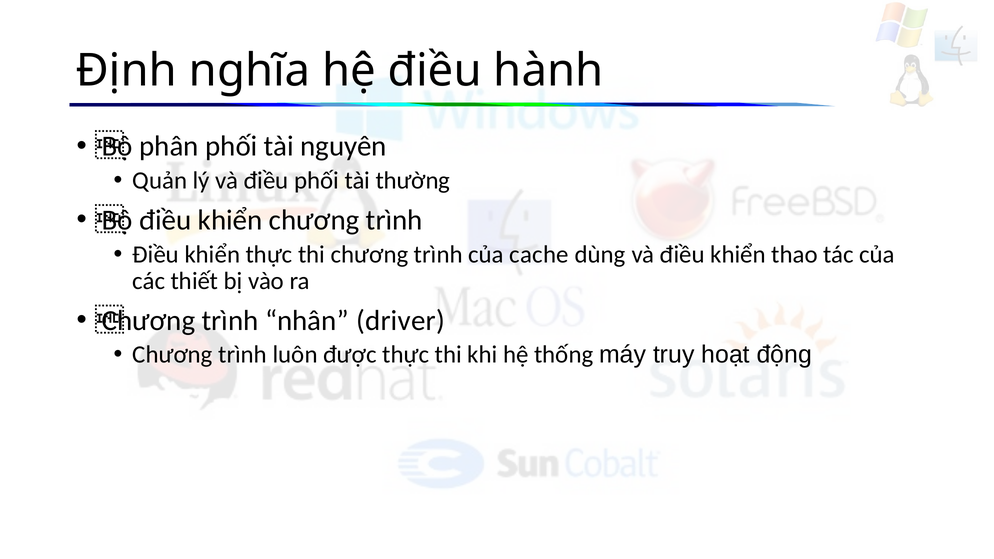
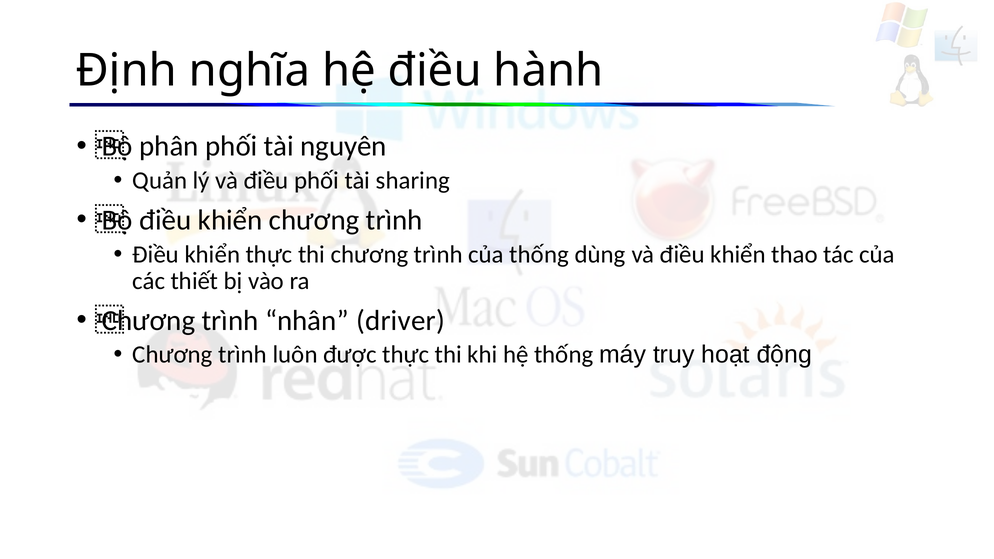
thường: thường -> sharing
của cache: cache -> thống
